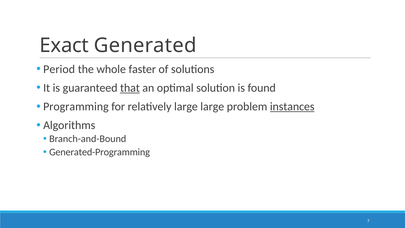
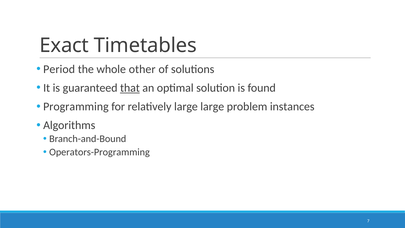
Generated: Generated -> Timetables
faster: faster -> other
instances underline: present -> none
Generated-Programming: Generated-Programming -> Operators-Programming
